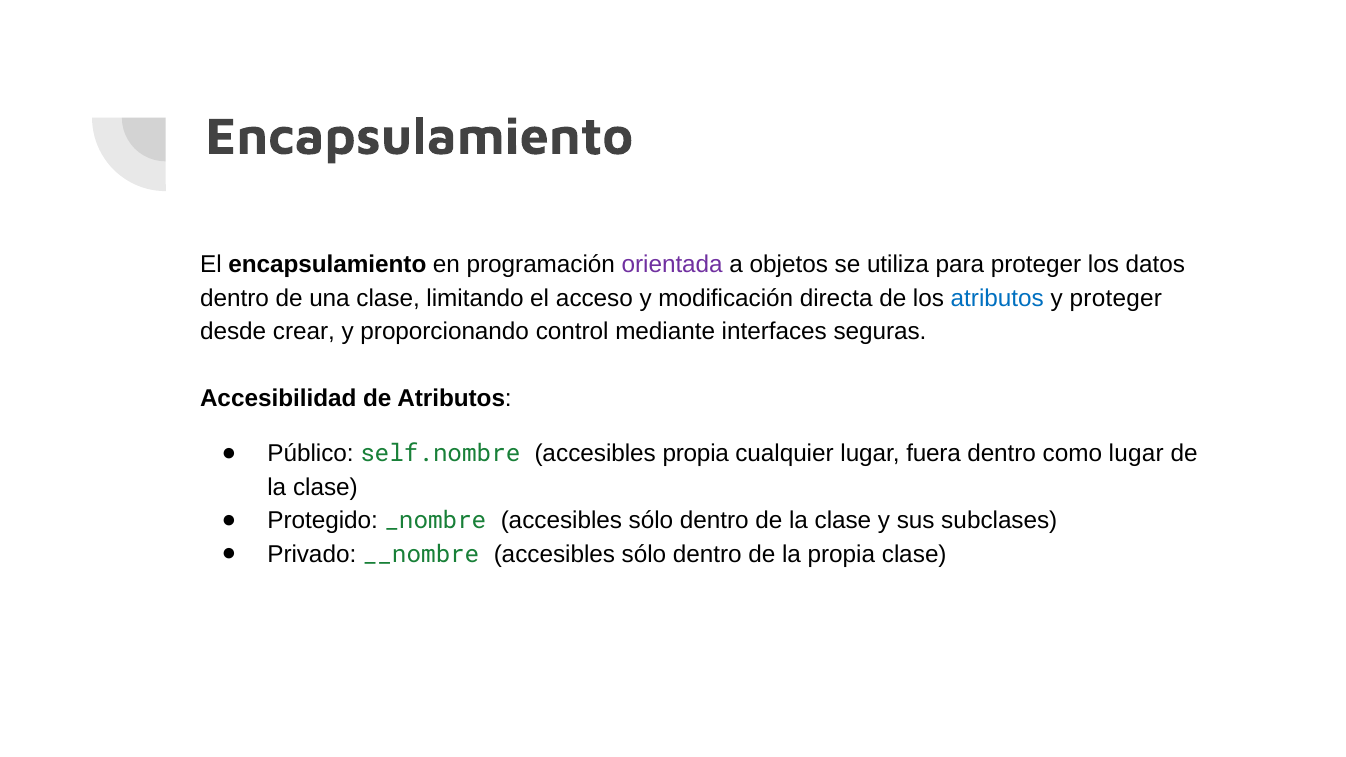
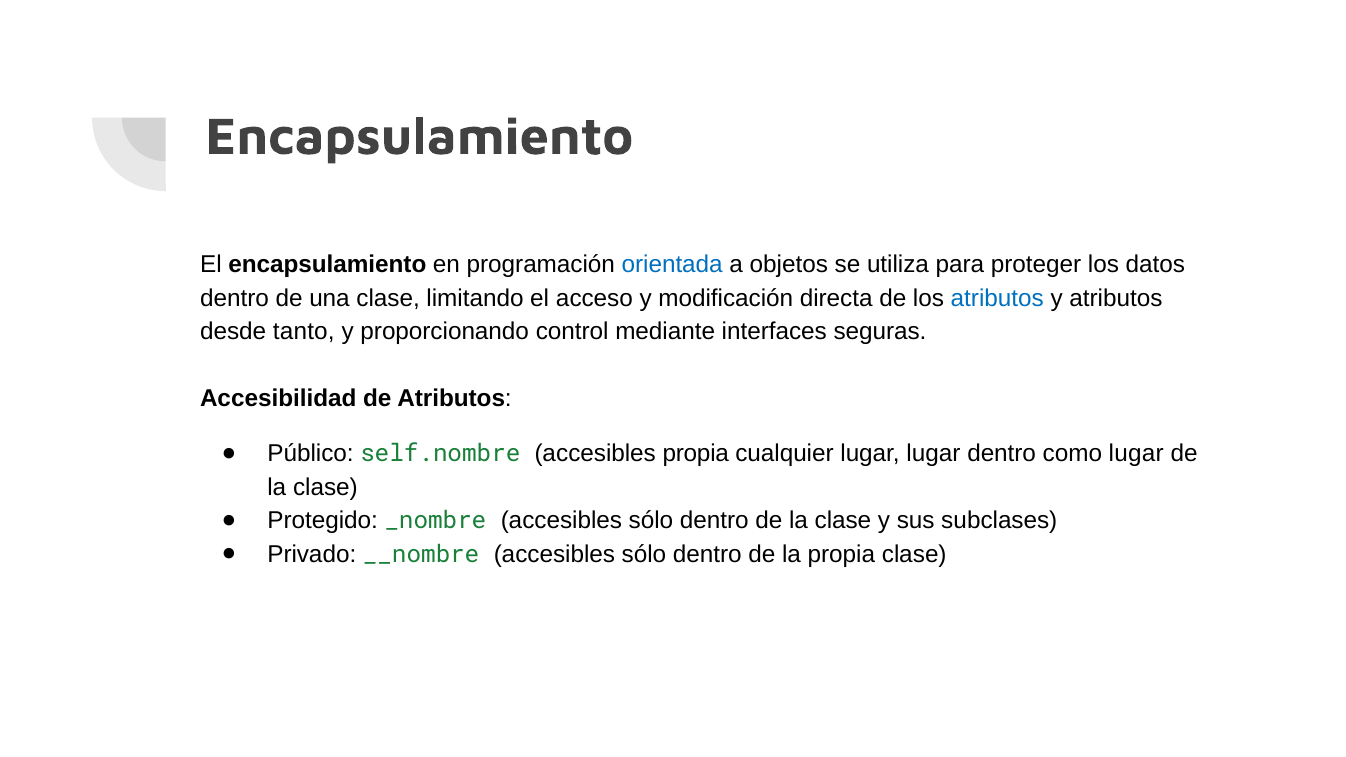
orientada colour: purple -> blue
y proteger: proteger -> atributos
crear: crear -> tanto
lugar fuera: fuera -> lugar
